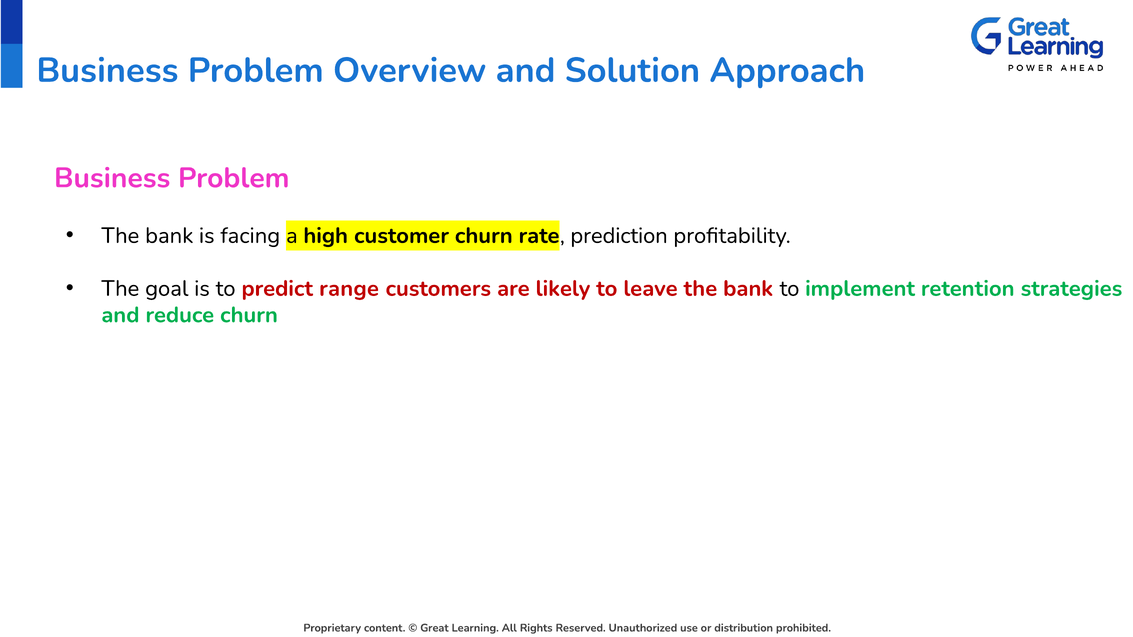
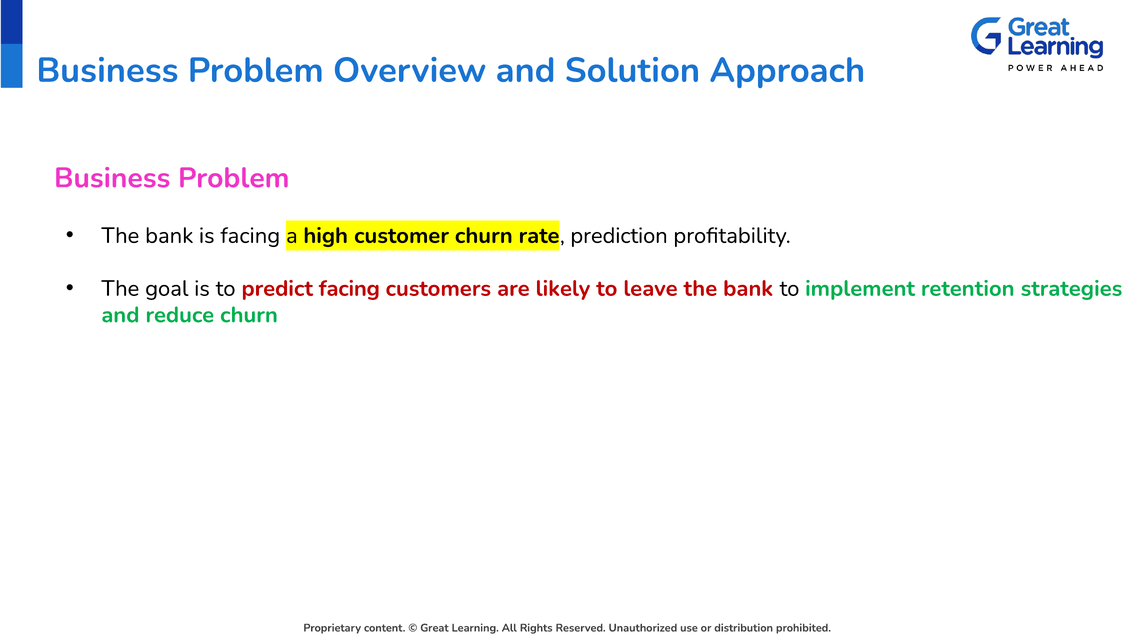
predict range: range -> facing
